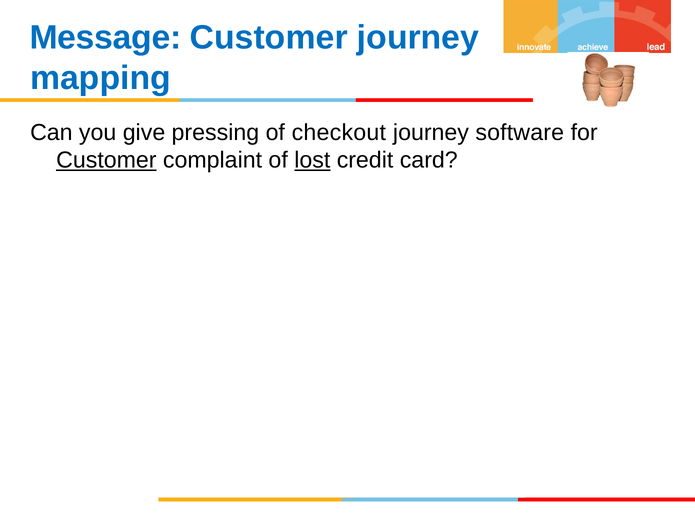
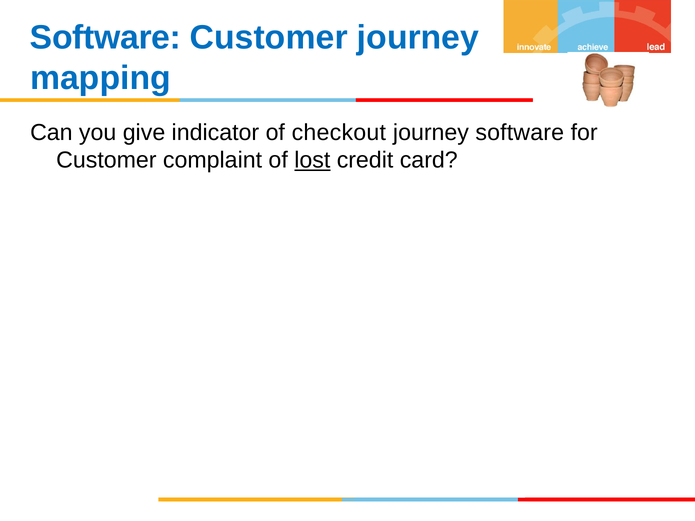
Message at (105, 38): Message -> Software
pressing: pressing -> indicator
Customer at (106, 160) underline: present -> none
